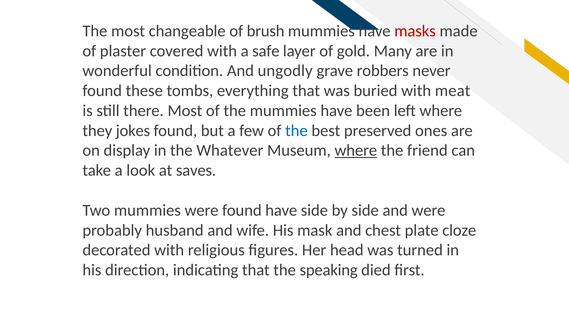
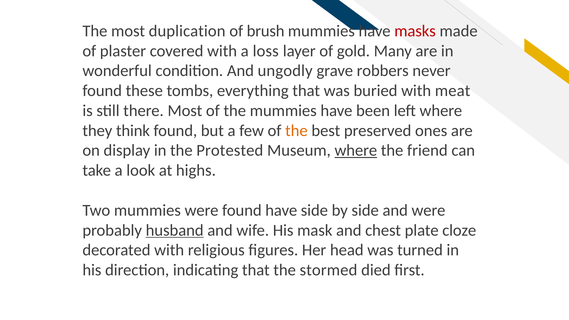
changeable: changeable -> duplication
safe: safe -> loss
jokes: jokes -> think
the at (296, 131) colour: blue -> orange
Whatever: Whatever -> Protested
saves: saves -> highs
husband underline: none -> present
speaking: speaking -> stormed
